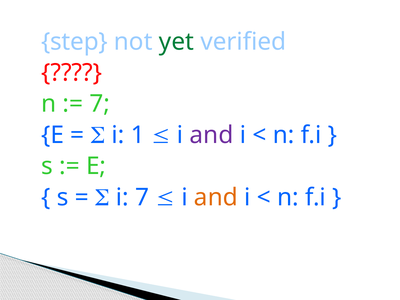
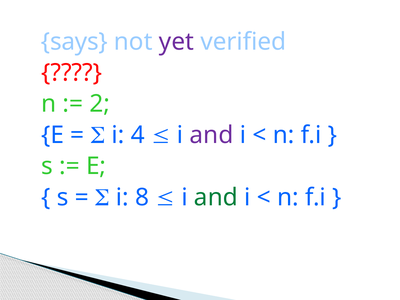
step: step -> says
yet colour: green -> purple
7 at (100, 104): 7 -> 2
1: 1 -> 4
i 7: 7 -> 8
and at (216, 197) colour: orange -> green
